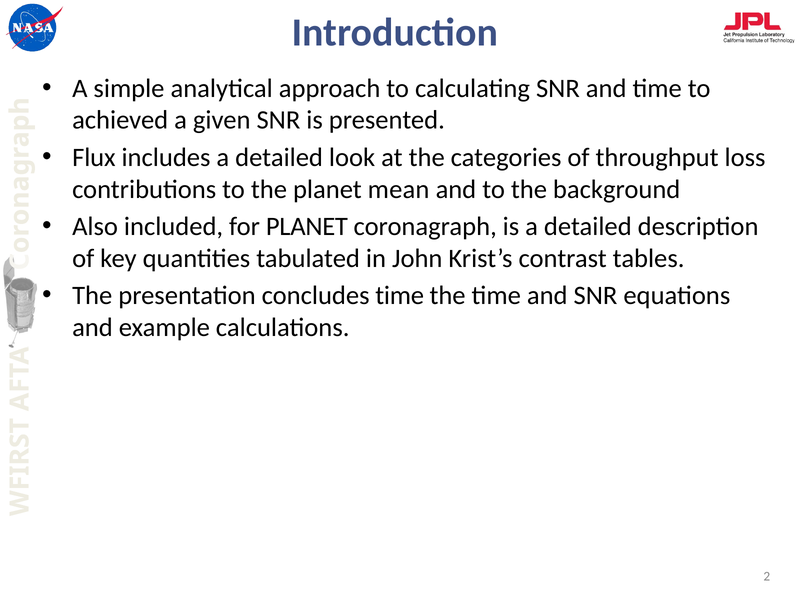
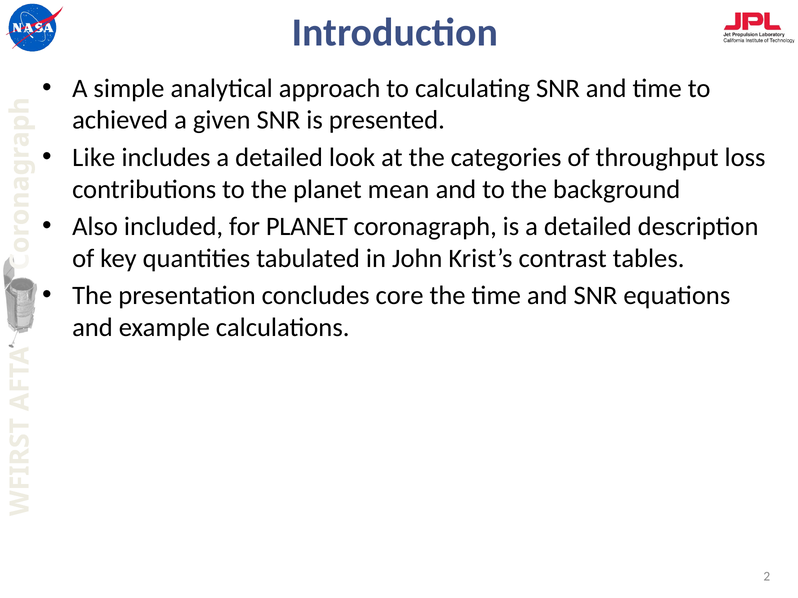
Flux: Flux -> Like
concludes time: time -> core
